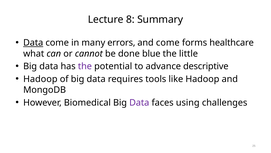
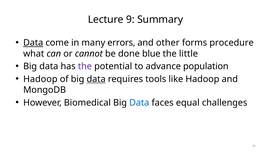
8: 8 -> 9
and come: come -> other
healthcare: healthcare -> procedure
descriptive: descriptive -> population
data at (96, 79) underline: none -> present
Data at (139, 102) colour: purple -> blue
using: using -> equal
